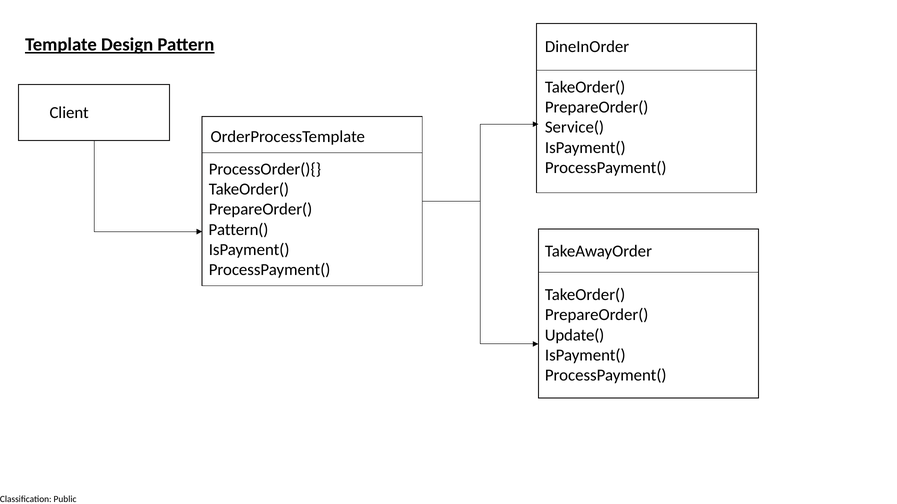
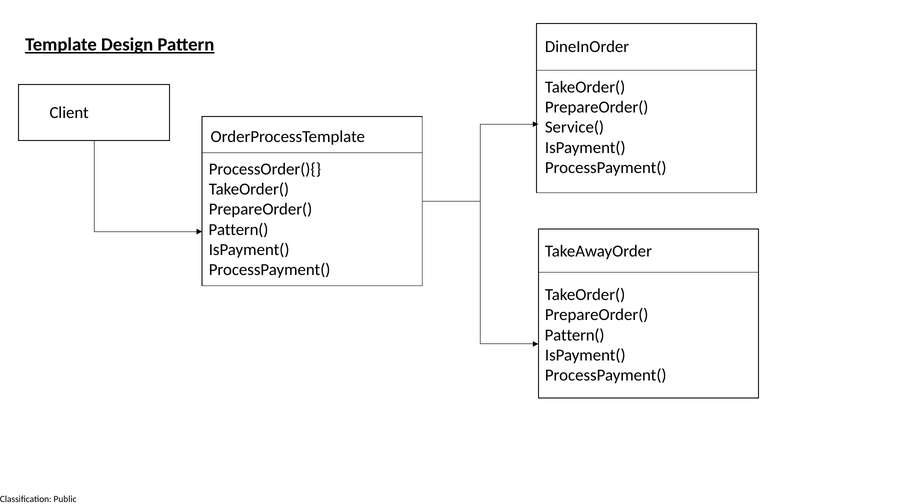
Update( at (575, 335): Update( -> Pattern(
